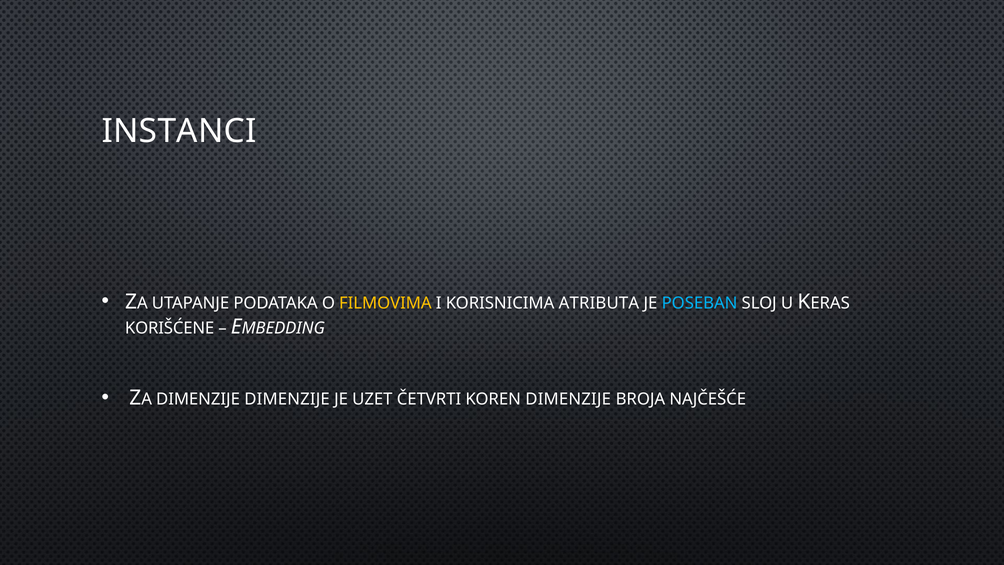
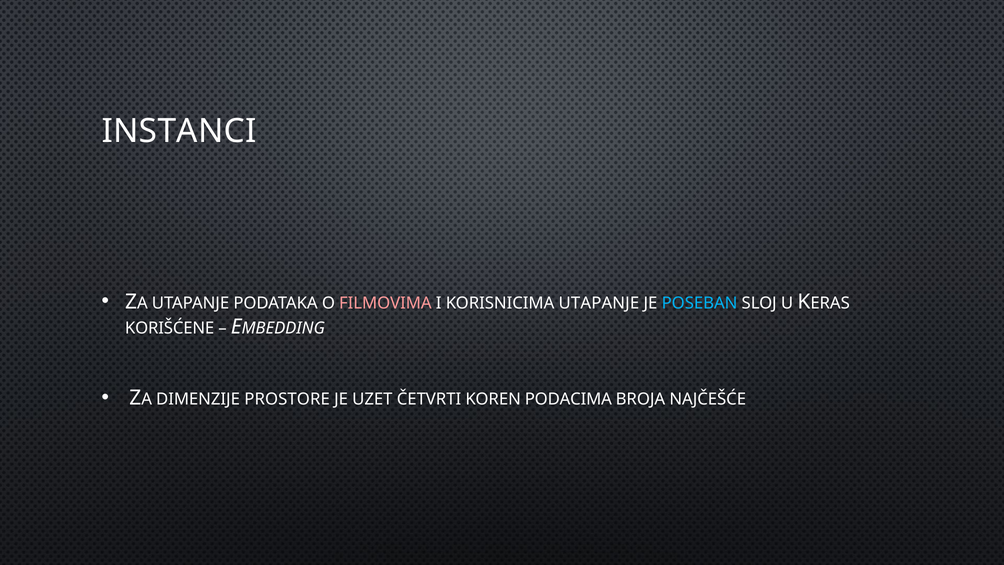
FILMOVIMA colour: yellow -> pink
KORISNICIMA ATRIBUTA: ATRIBUTA -> UTAPANJE
DIMENZIJE DIMENZIJE: DIMENZIJE -> PROSTORE
KOREN DIMENZIJE: DIMENZIJE -> PODACIMA
